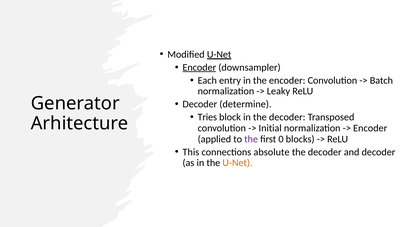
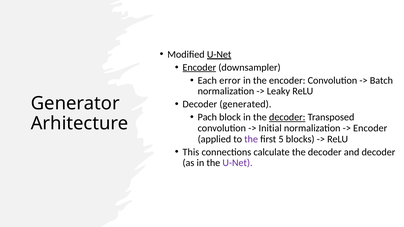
entry: entry -> error
determine: determine -> generated
Tries: Tries -> Pach
decoder at (287, 117) underline: none -> present
0: 0 -> 5
absolute: absolute -> calculate
U-Net at (238, 163) colour: orange -> purple
